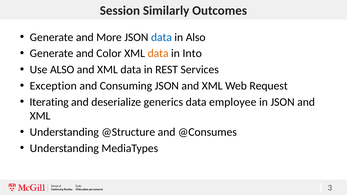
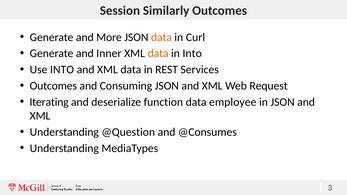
data at (161, 37) colour: blue -> orange
in Also: Also -> Curl
Color: Color -> Inner
Use ALSO: ALSO -> INTO
Exception at (53, 86): Exception -> Outcomes
generics: generics -> function
@Structure: @Structure -> @Question
